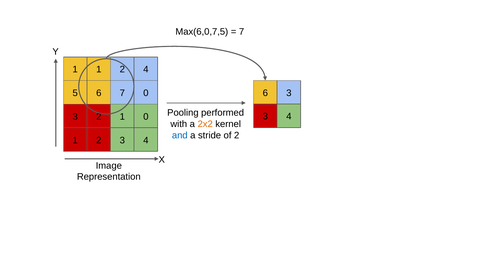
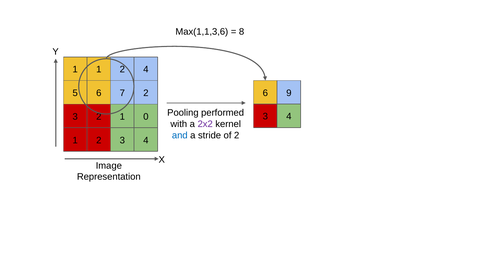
Max(6,0,7,5: Max(6,0,7,5 -> Max(1,1,3,6
7 at (242, 32): 7 -> 8
6 3: 3 -> 9
7 0: 0 -> 2
2x2 colour: orange -> purple
